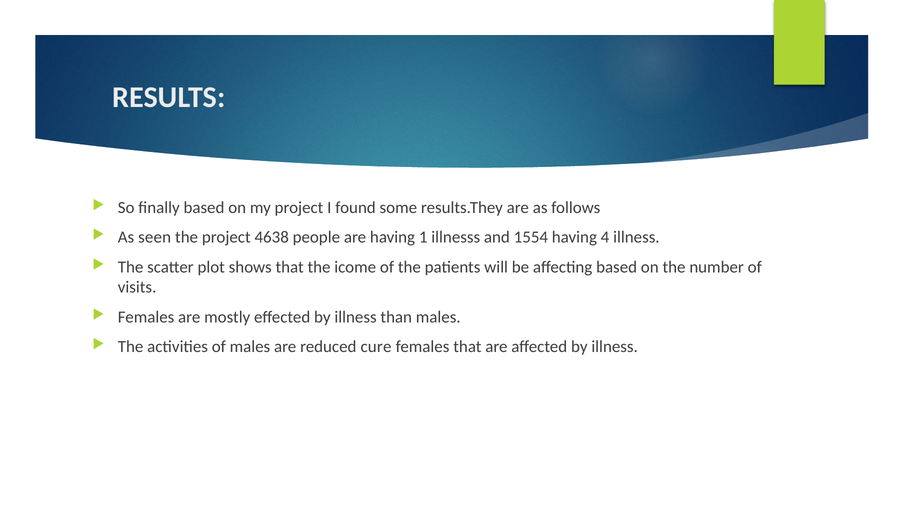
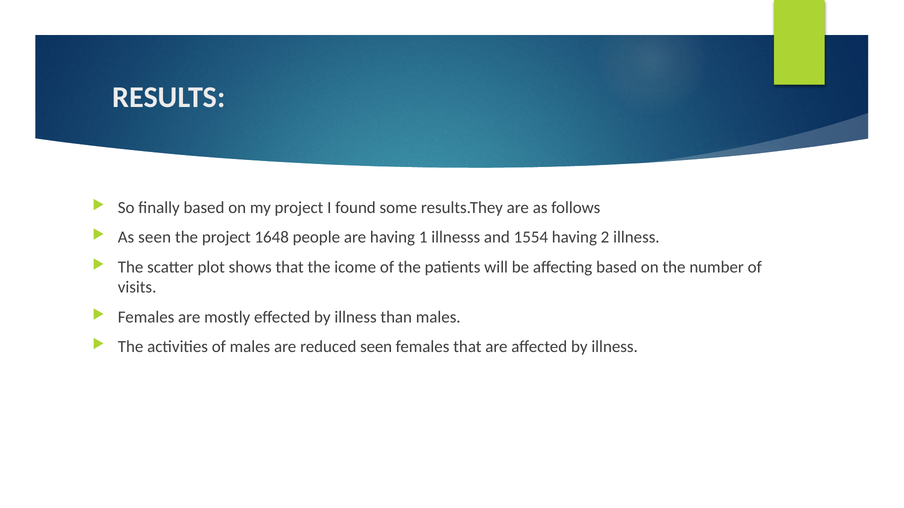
4638: 4638 -> 1648
4: 4 -> 2
reduced cure: cure -> seen
